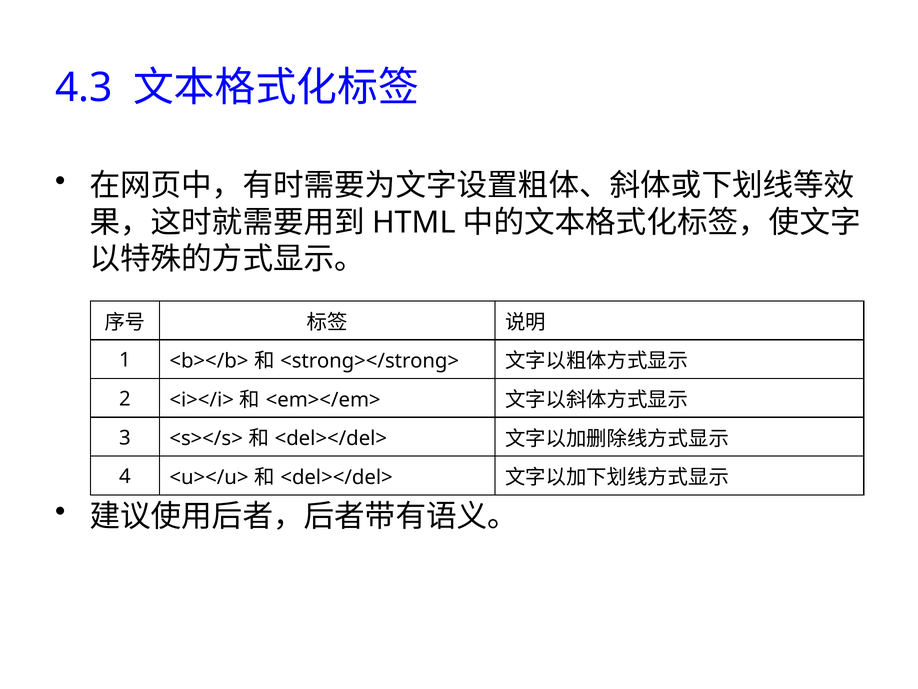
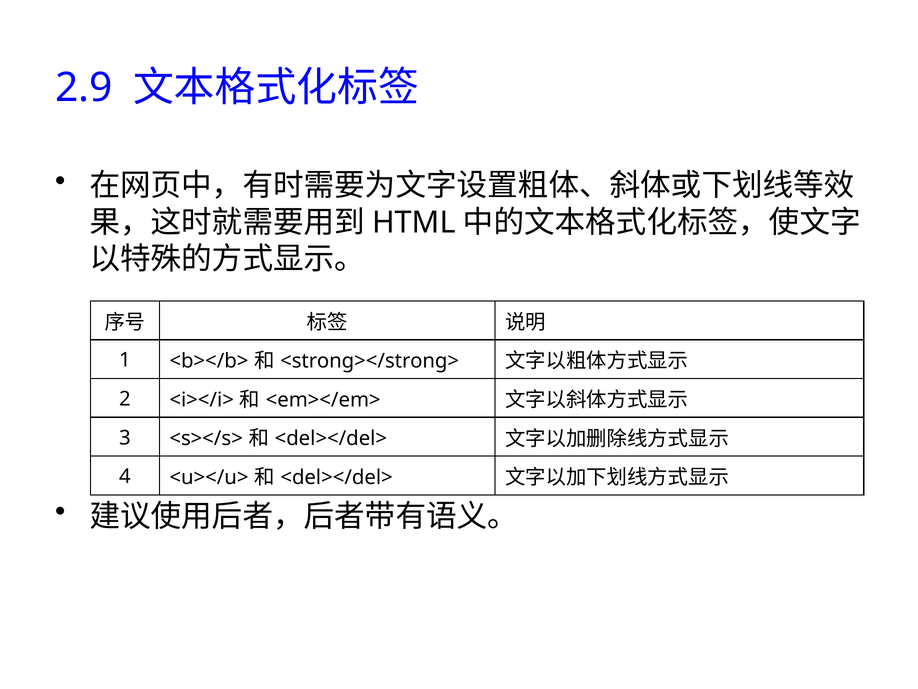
4.3: 4.3 -> 2.9
